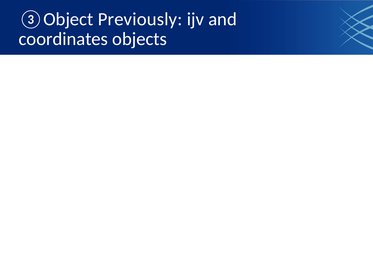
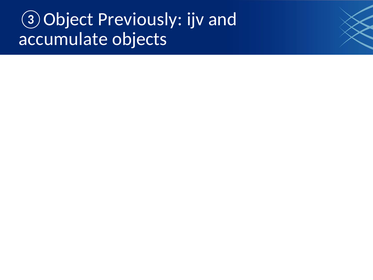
coordinates: coordinates -> accumulate
